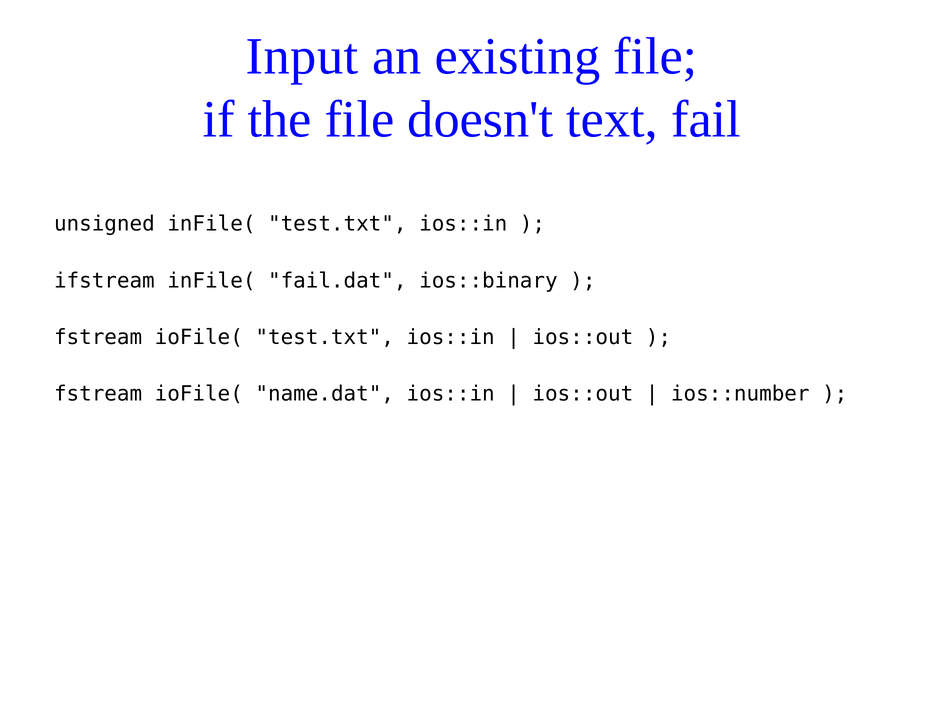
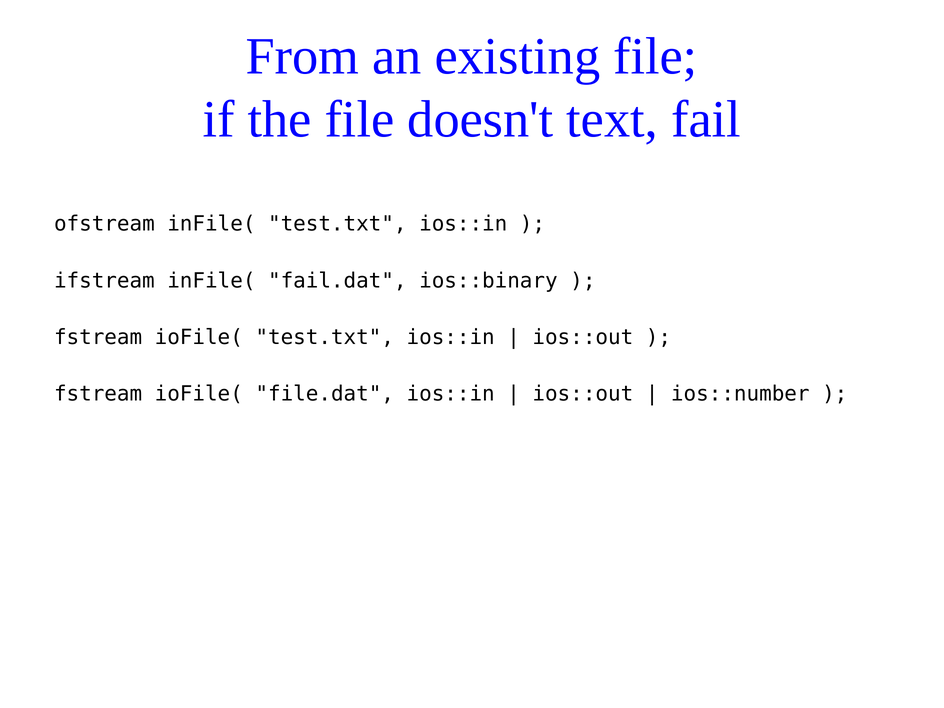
Input: Input -> From
unsigned: unsigned -> ofstream
name.dat: name.dat -> file.dat
